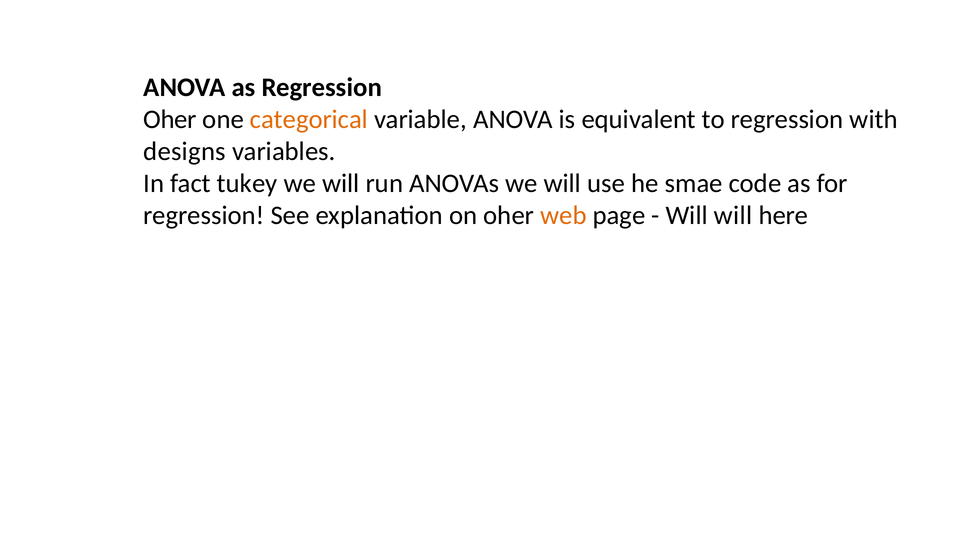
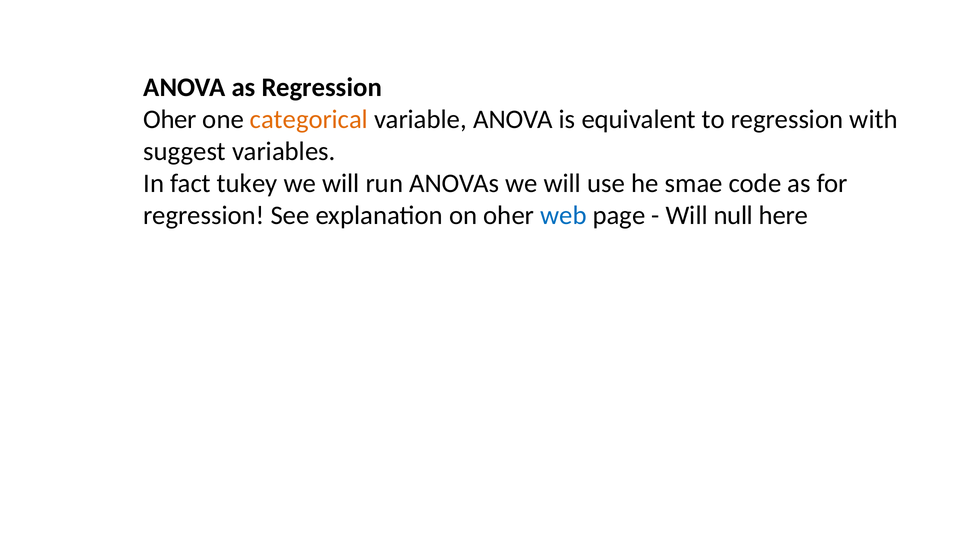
designs: designs -> suggest
web colour: orange -> blue
Will will: will -> null
